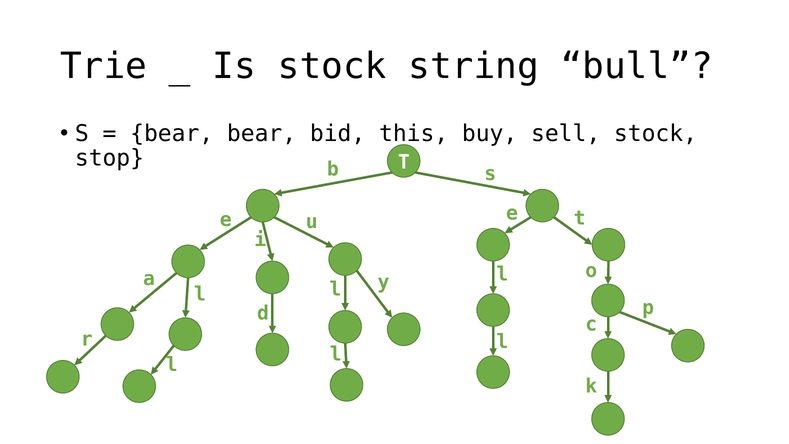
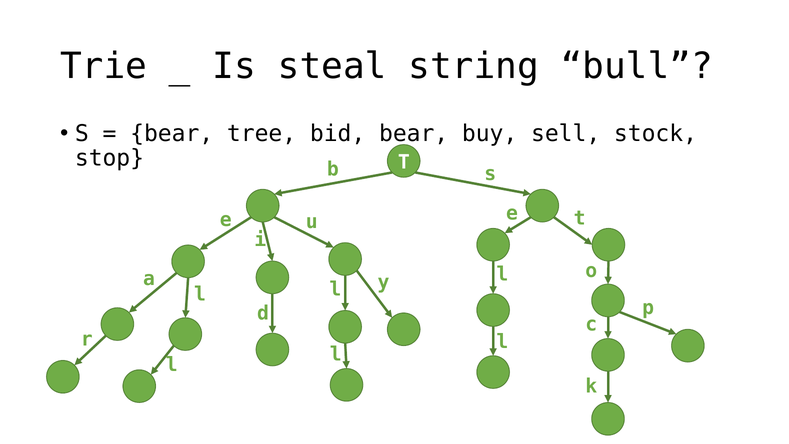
Is stock: stock -> steal
bear bear: bear -> tree
bid this: this -> bear
